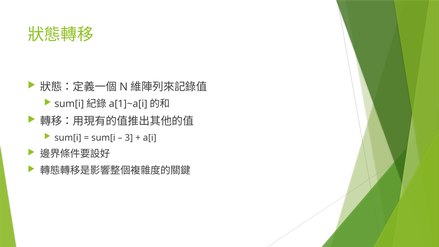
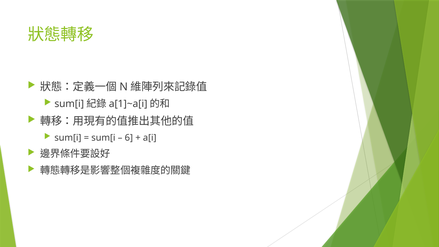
3: 3 -> 6
